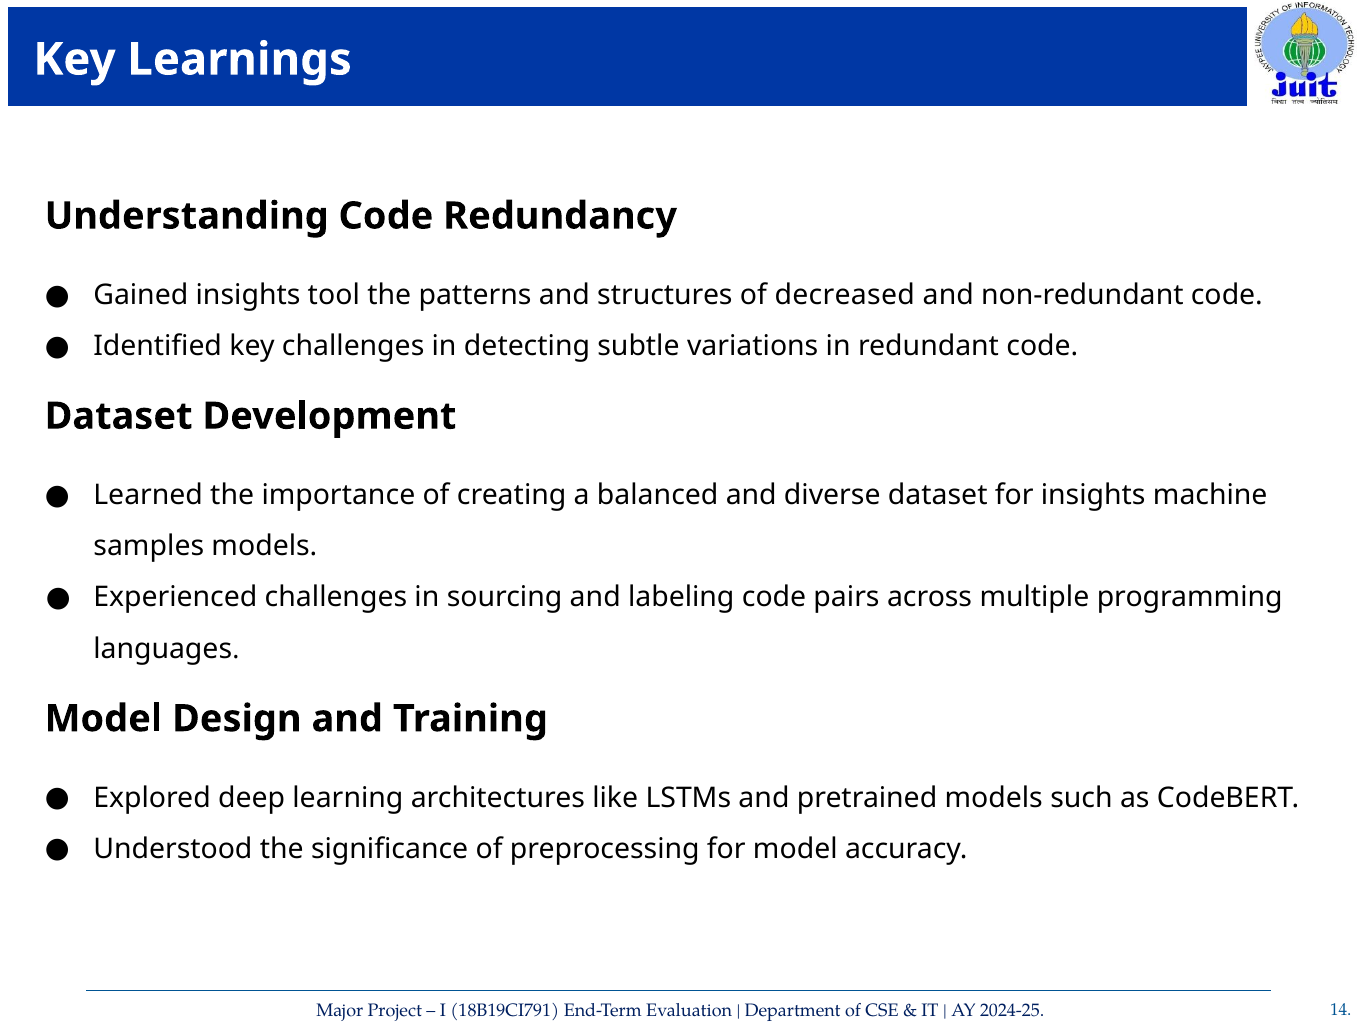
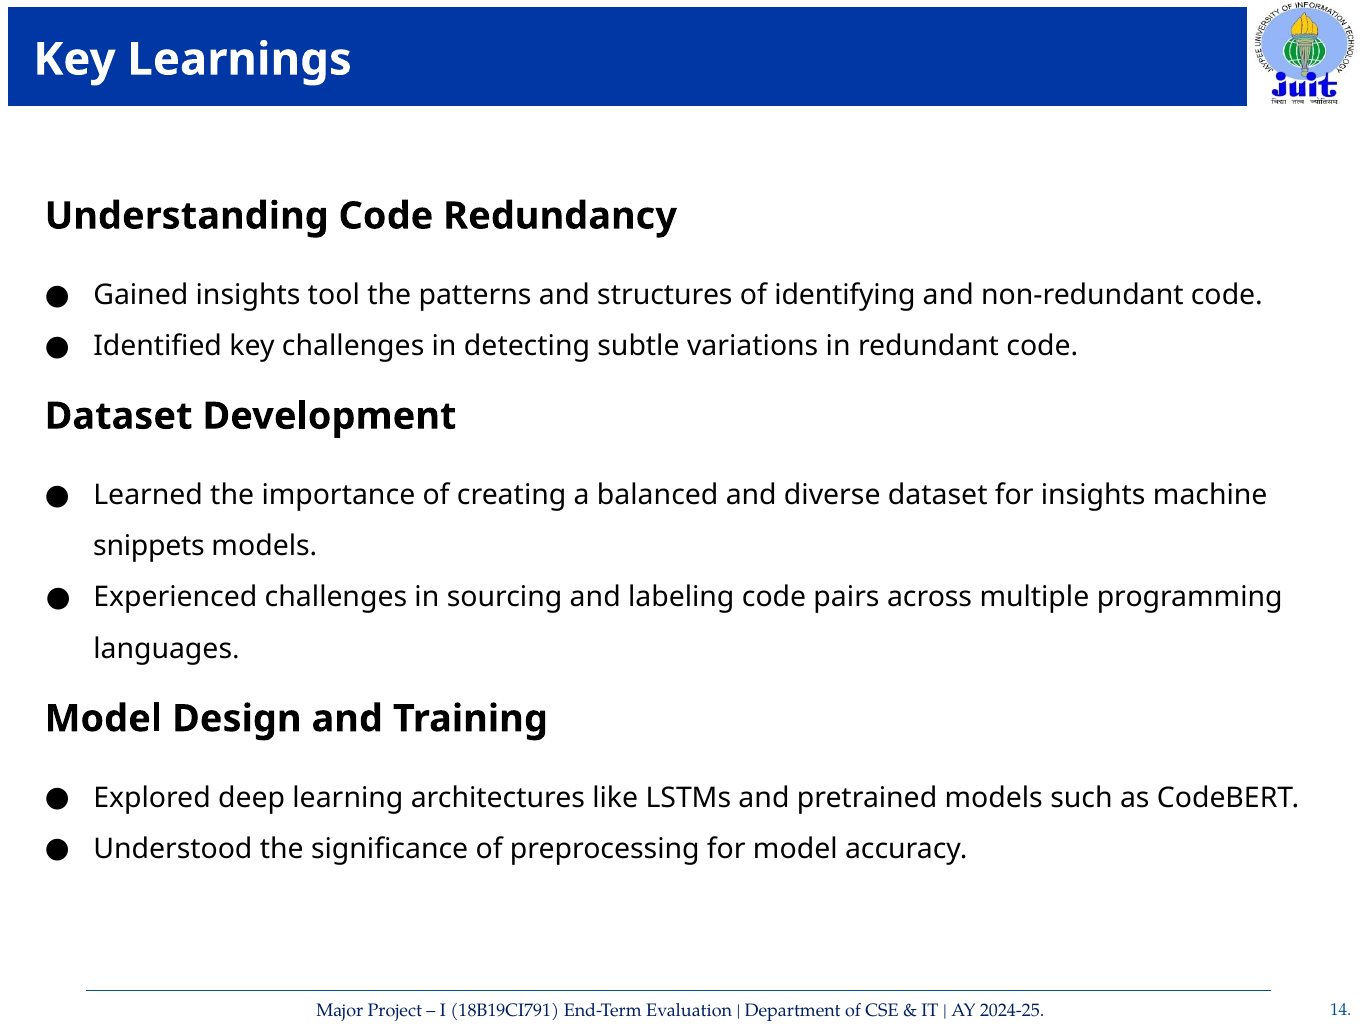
decreased: decreased -> identifying
samples: samples -> snippets
